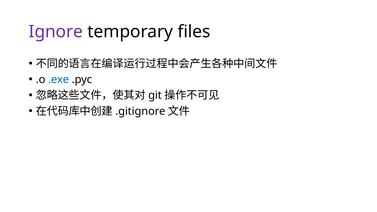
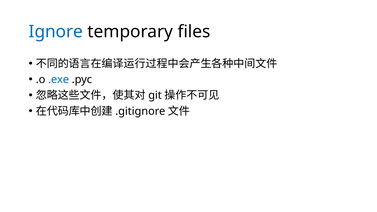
Ignore colour: purple -> blue
